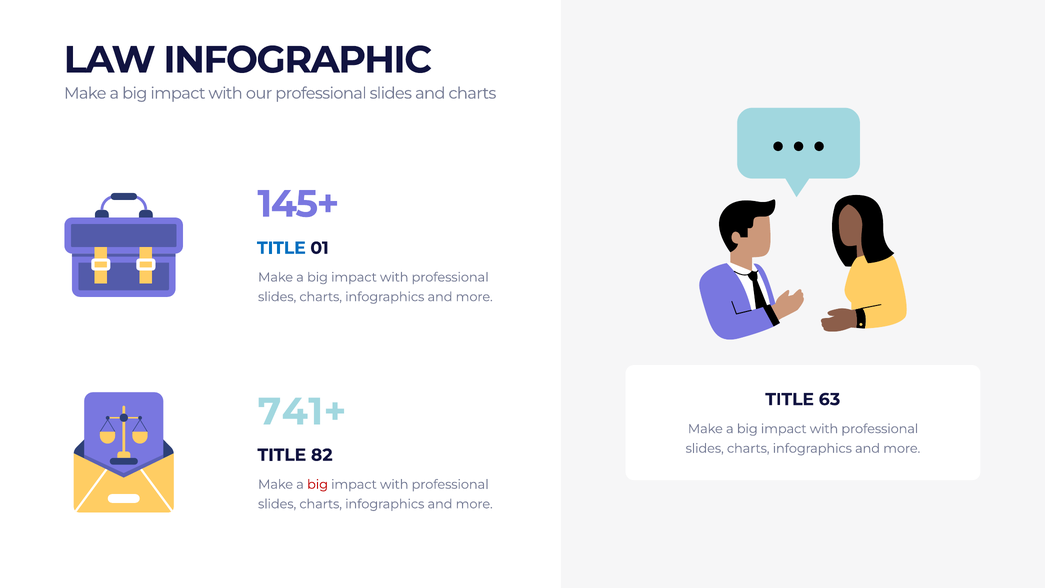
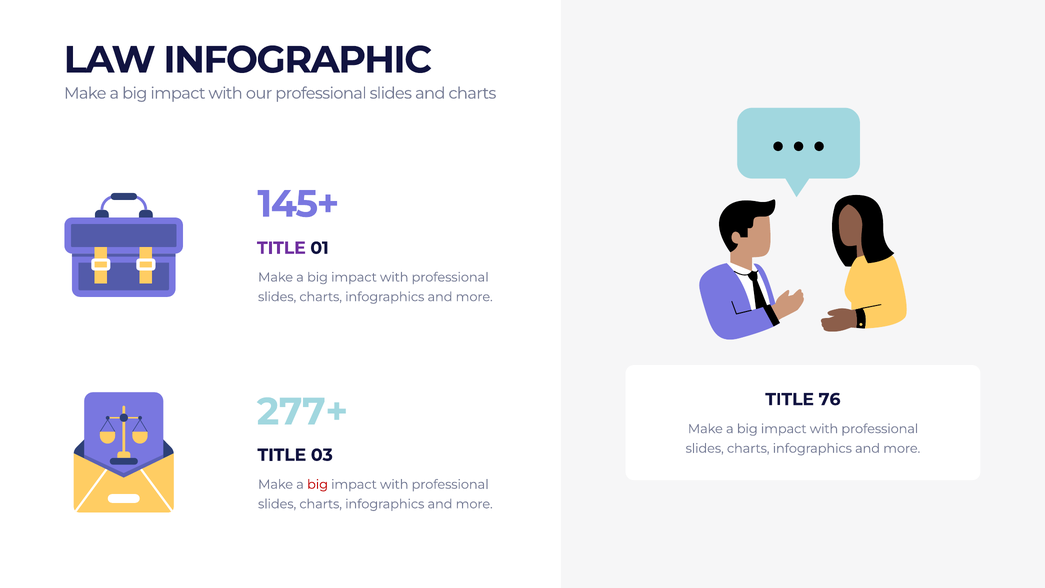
TITLE at (281, 248) colour: blue -> purple
63: 63 -> 76
741+: 741+ -> 277+
82: 82 -> 03
